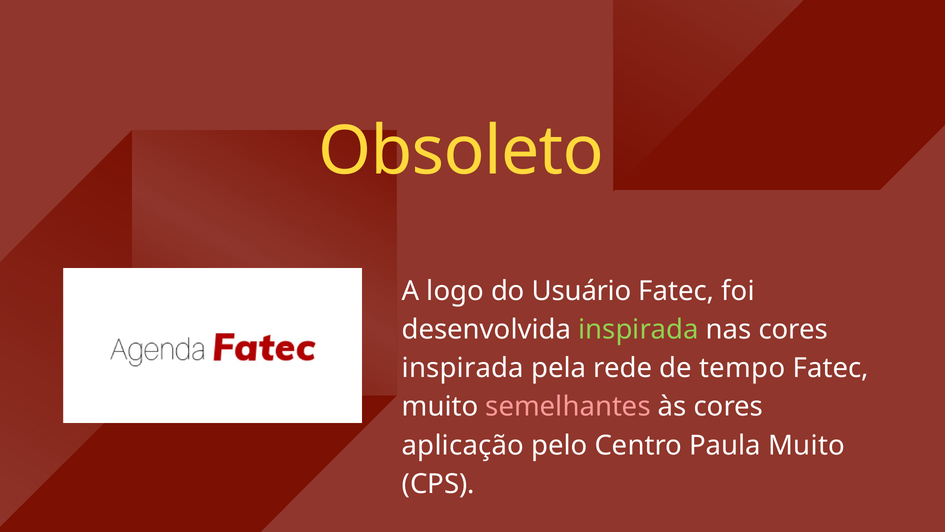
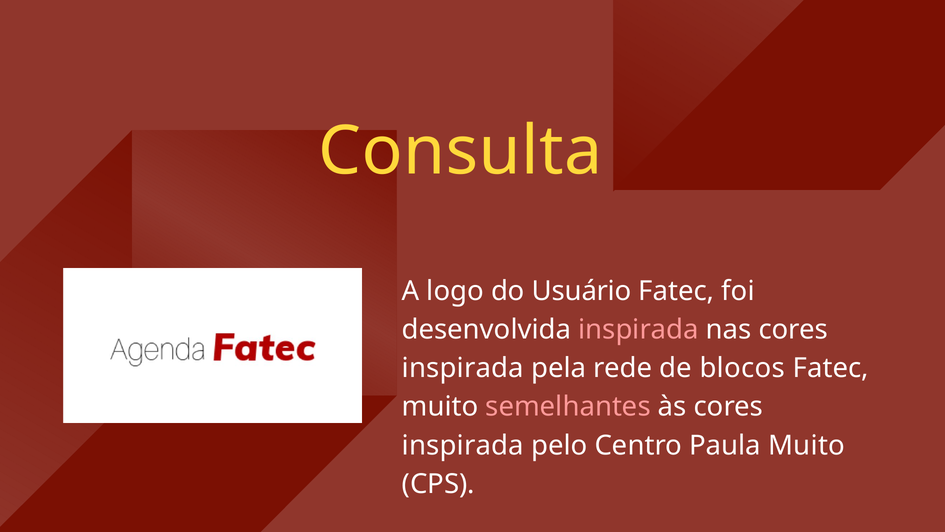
Obsoleto: Obsoleto -> Consulta
inspirada at (639, 329) colour: light green -> pink
tempo: tempo -> blocos
aplicação at (463, 445): aplicação -> inspirada
